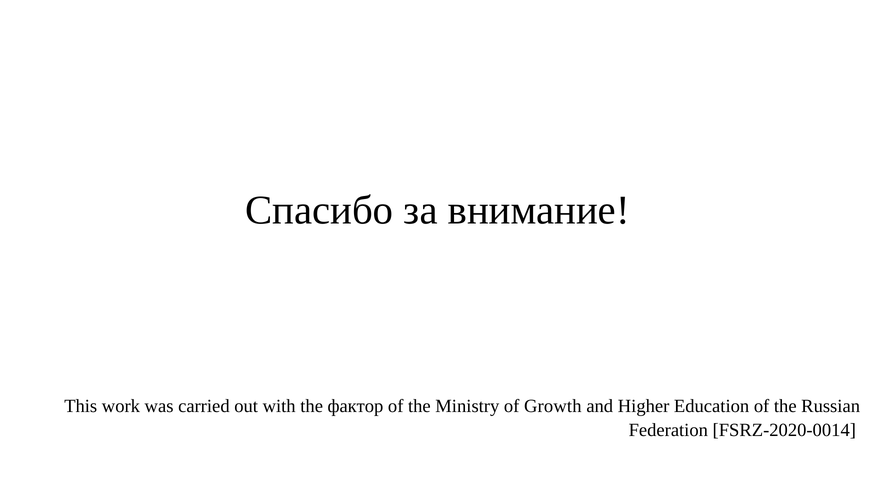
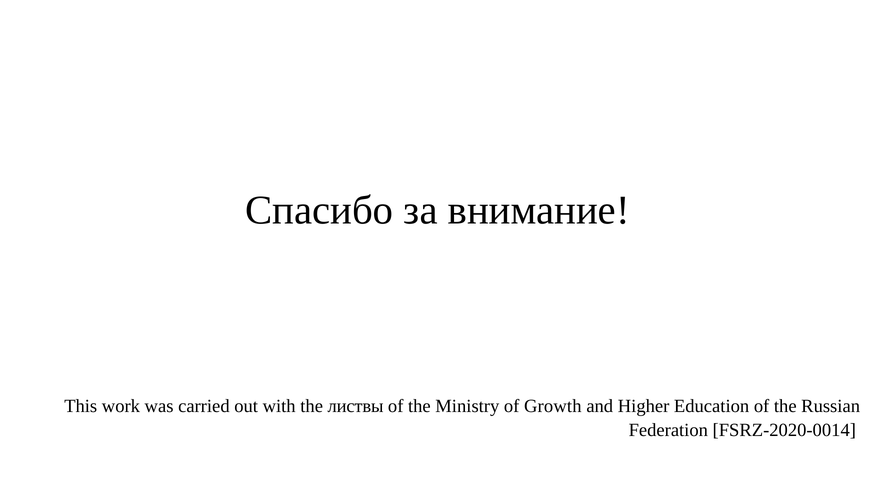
фактор: фактор -> листвы
